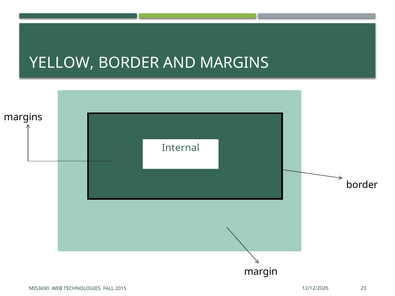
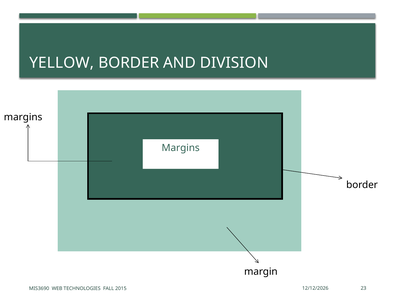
AND MARGINS: MARGINS -> DIVISION
Internal at (181, 148): Internal -> Margins
